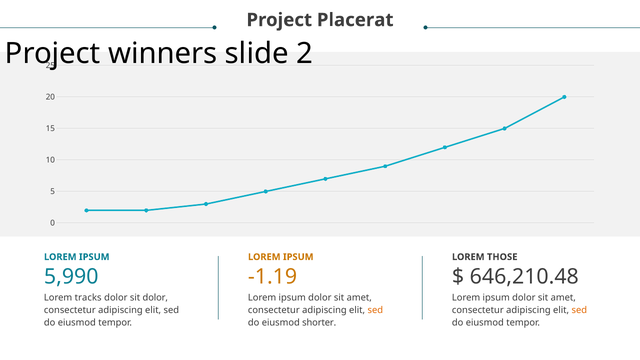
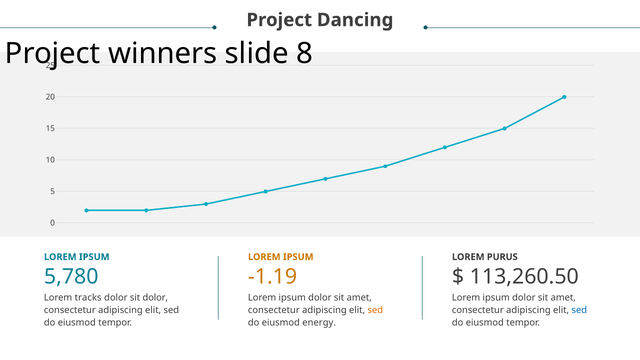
Placerat: Placerat -> Dancing
2: 2 -> 8
THOSE: THOSE -> PURUS
5,990: 5,990 -> 5,780
646,210.48: 646,210.48 -> 113,260.50
sed at (579, 310) colour: orange -> blue
shorter: shorter -> energy
